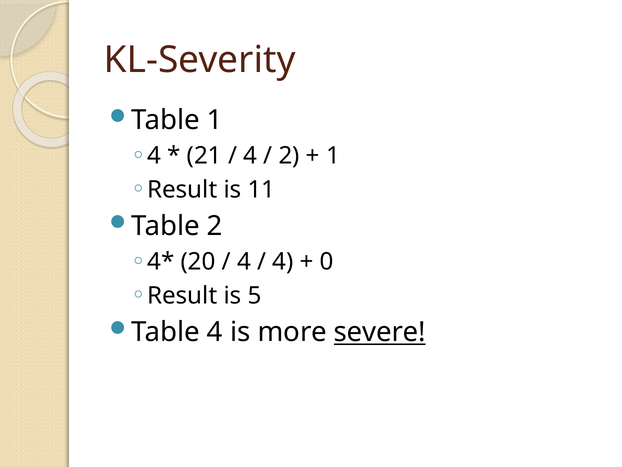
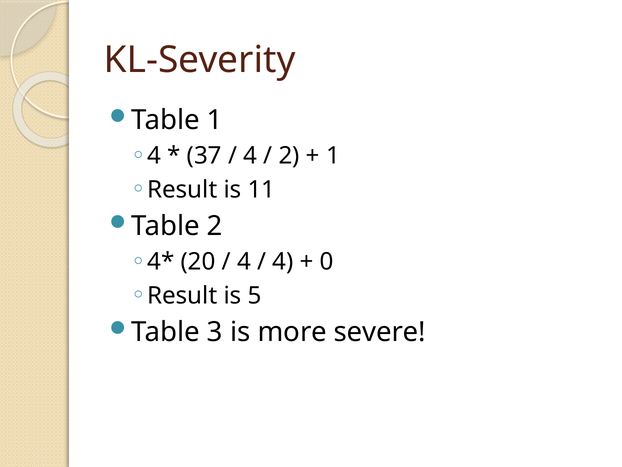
21: 21 -> 37
Table 4: 4 -> 3
severe underline: present -> none
